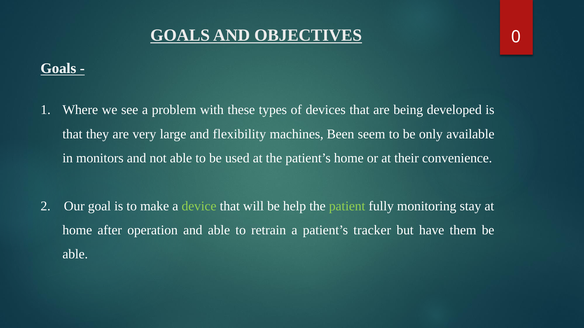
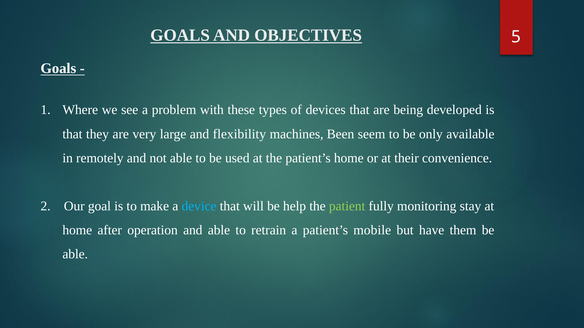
0: 0 -> 5
monitors: monitors -> remotely
device colour: light green -> light blue
tracker: tracker -> mobile
